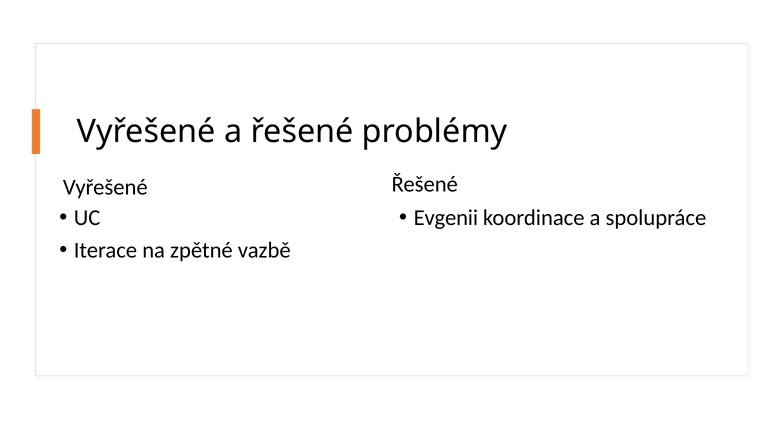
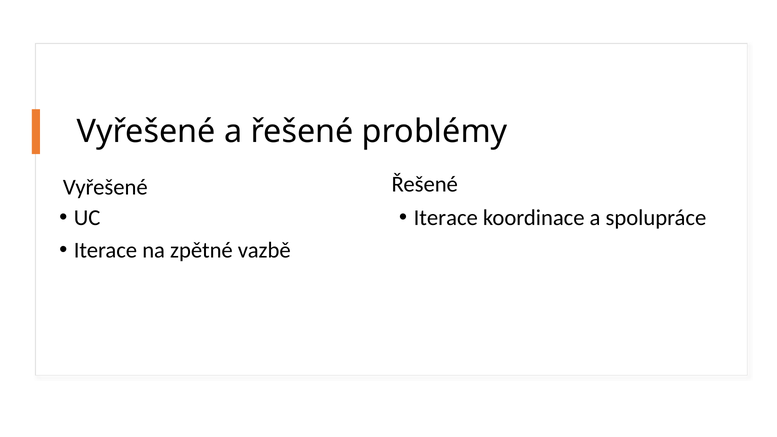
Evgenii at (446, 218): Evgenii -> Iterace
